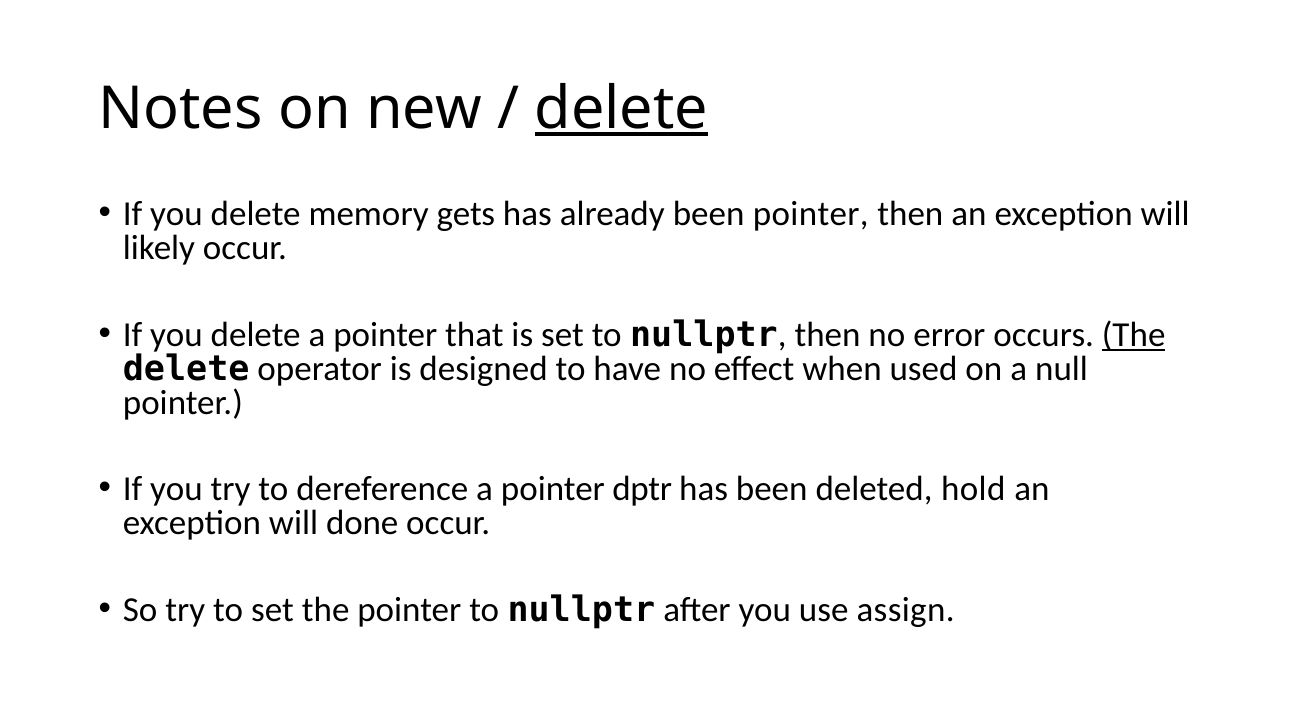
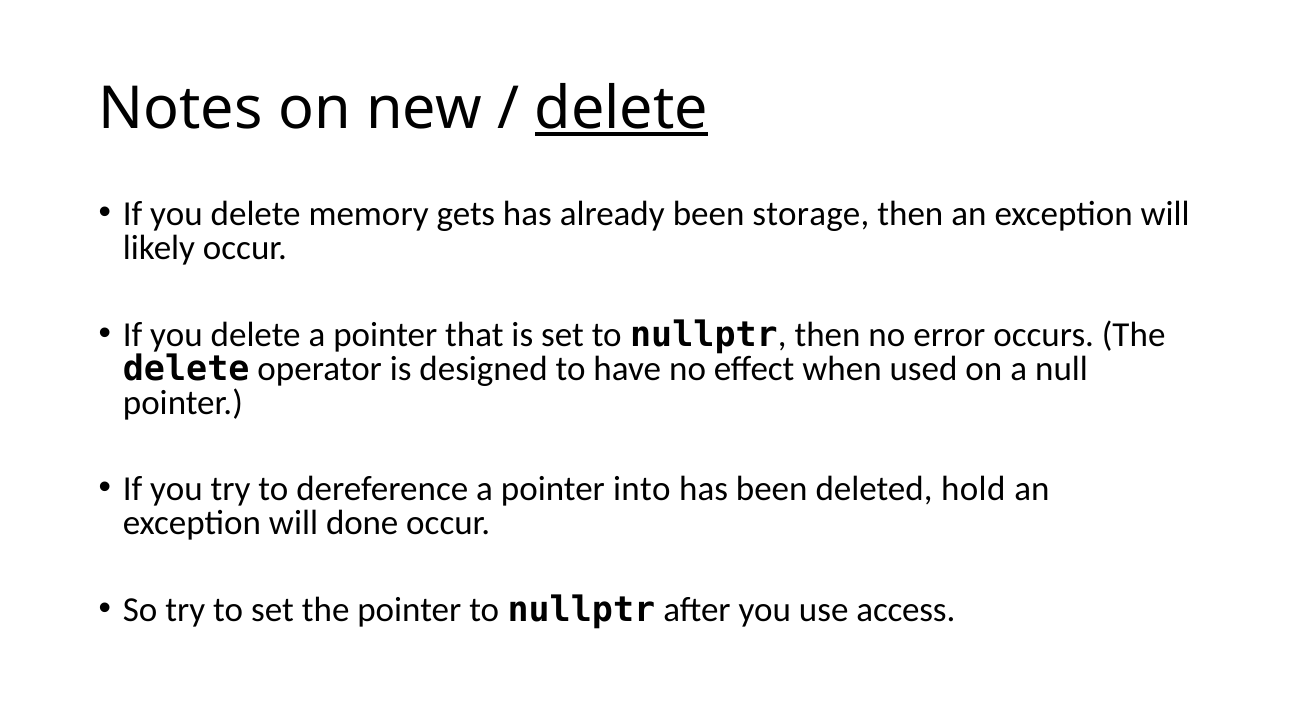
been pointer: pointer -> storage
The at (1134, 335) underline: present -> none
dptr: dptr -> into
assign: assign -> access
